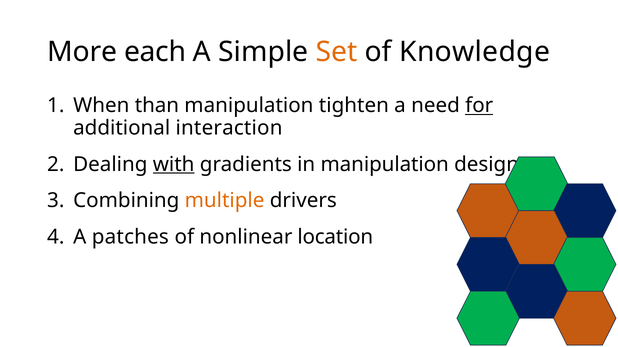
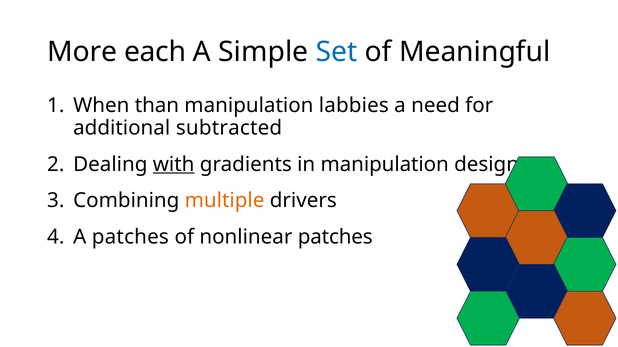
Set colour: orange -> blue
Knowledge: Knowledge -> Meaningful
tighten: tighten -> labbies
for underline: present -> none
interaction: interaction -> subtracted
nonlinear location: location -> patches
